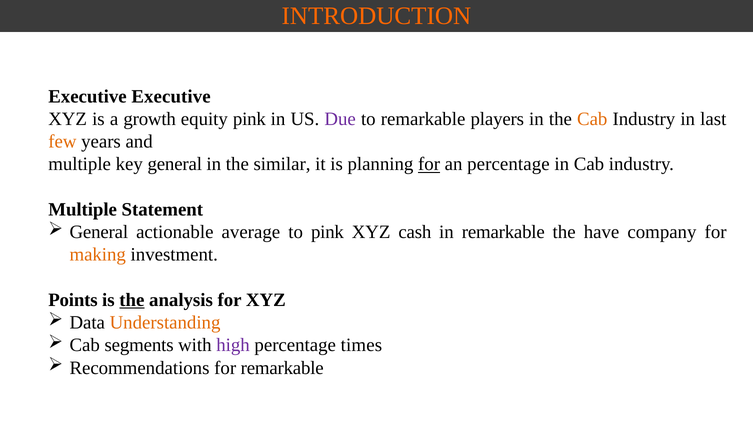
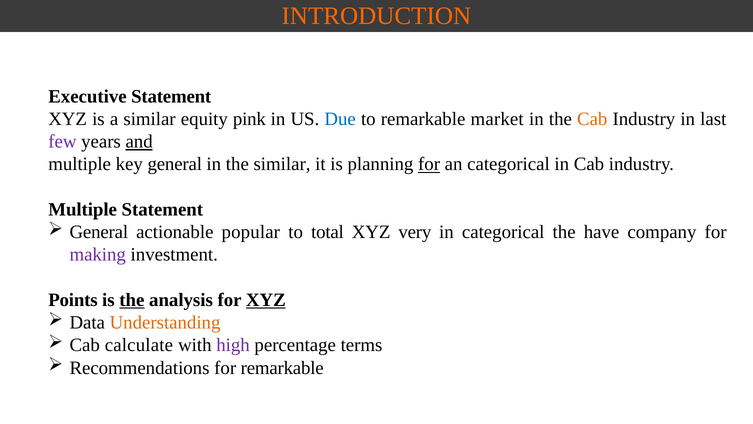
Executive Executive: Executive -> Statement
a growth: growth -> similar
Due colour: purple -> blue
players: players -> market
few colour: orange -> purple
and underline: none -> present
an percentage: percentage -> categorical
average: average -> popular
to pink: pink -> total
cash: cash -> very
in remarkable: remarkable -> categorical
making colour: orange -> purple
XYZ at (266, 300) underline: none -> present
segments: segments -> calculate
times: times -> terms
